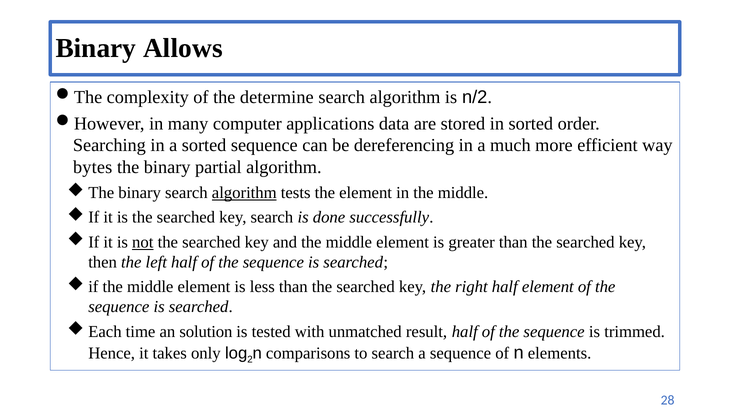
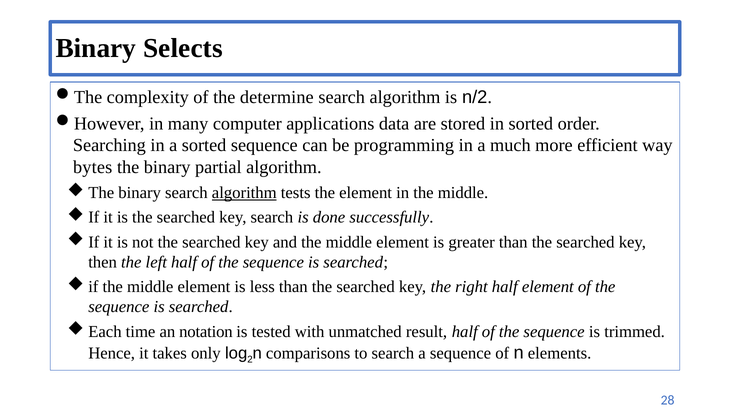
Allows: Allows -> Selects
dereferencing: dereferencing -> programming
not underline: present -> none
solution: solution -> notation
